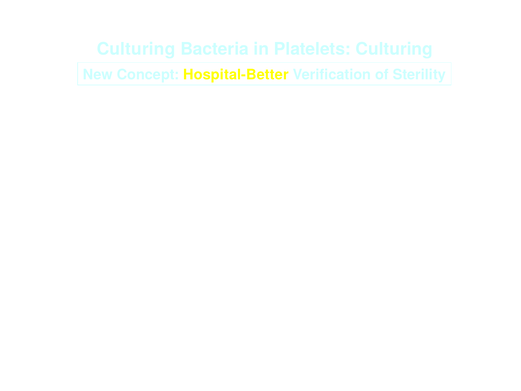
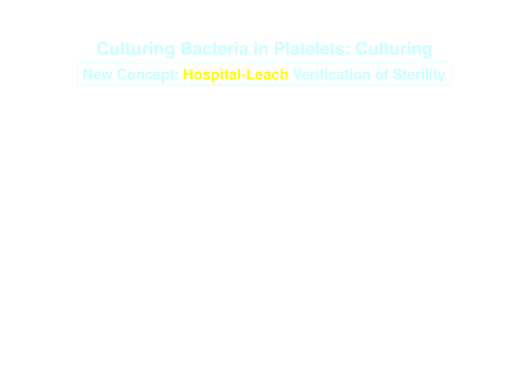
Hospital-Better: Hospital-Better -> Hospital-Leach
